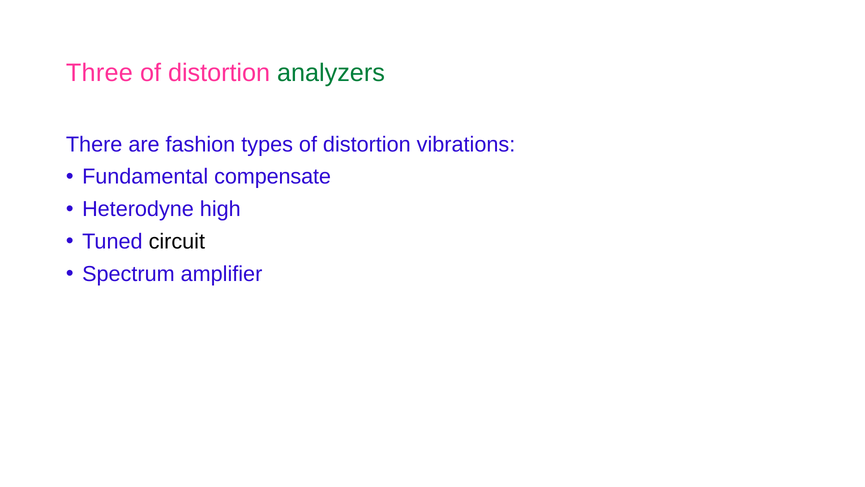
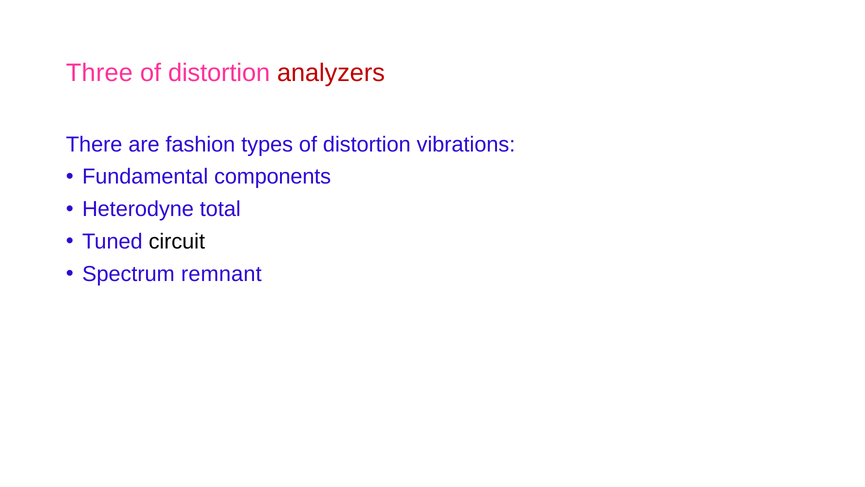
analyzers colour: green -> red
compensate: compensate -> components
high: high -> total
amplifier: amplifier -> remnant
